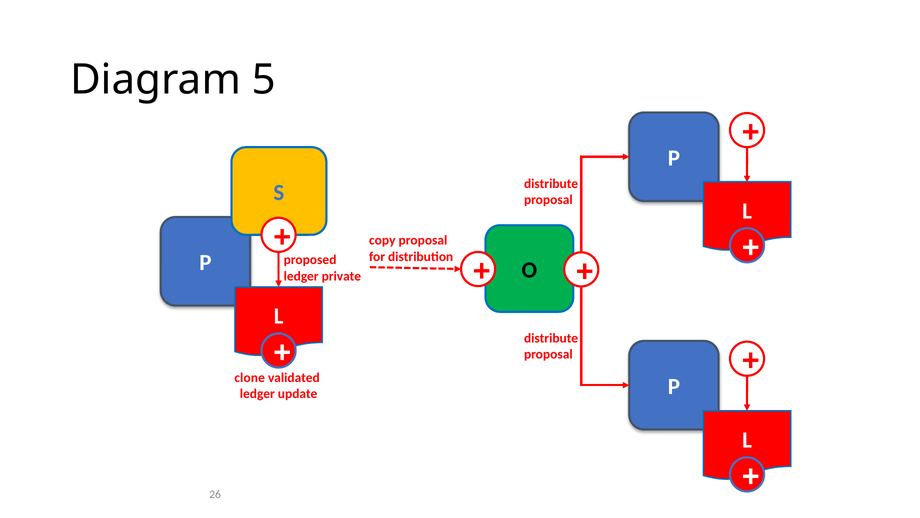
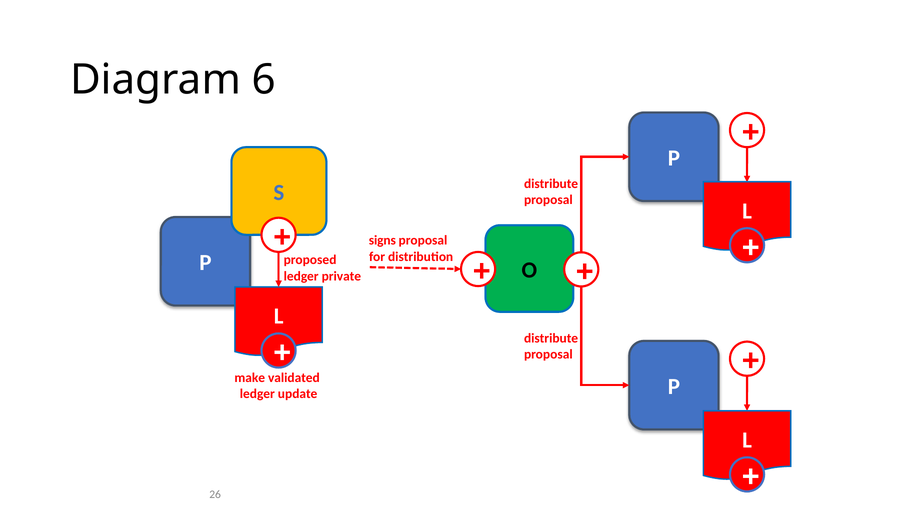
5: 5 -> 6
copy: copy -> signs
clone: clone -> make
